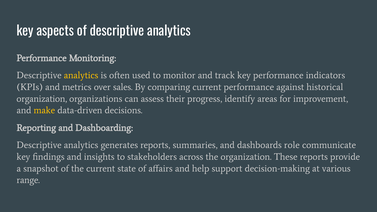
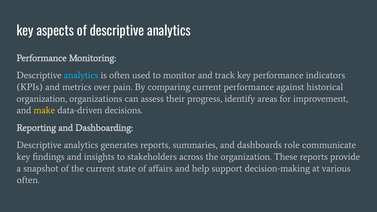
analytics at (81, 75) colour: yellow -> light blue
sales: sales -> pain
range at (28, 180): range -> often
